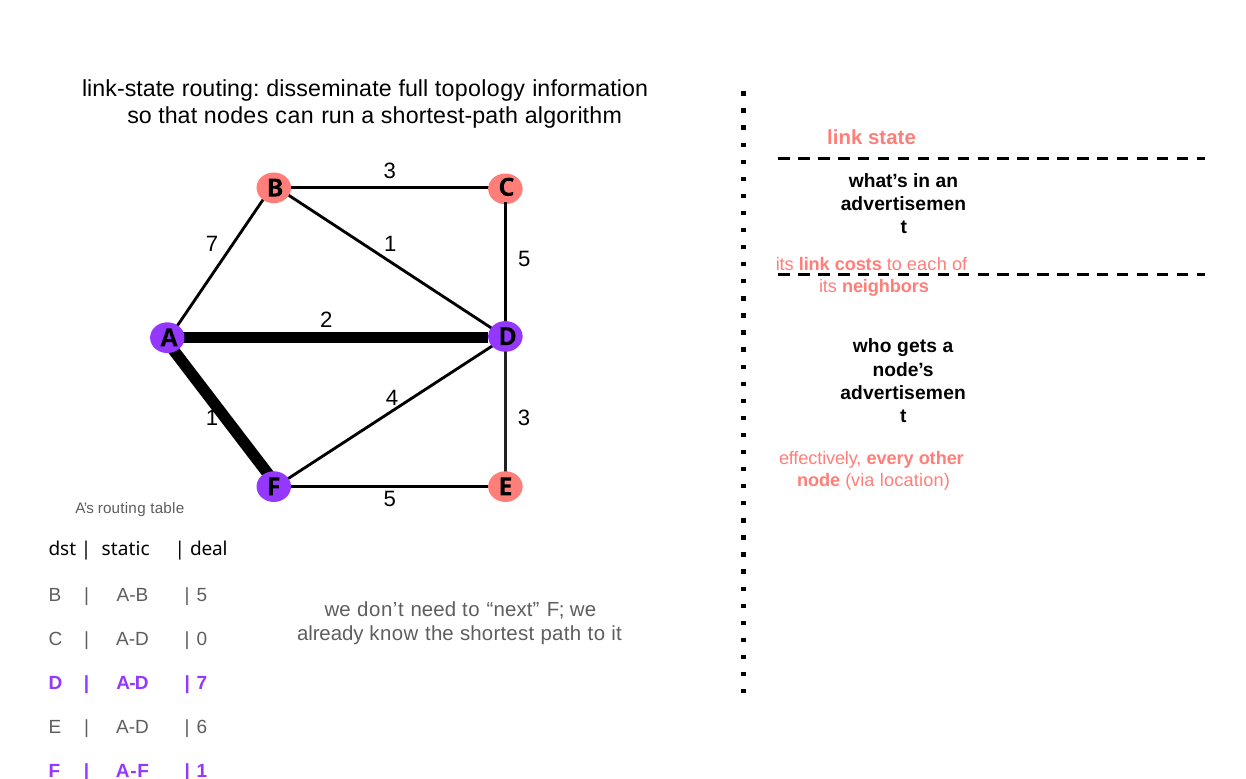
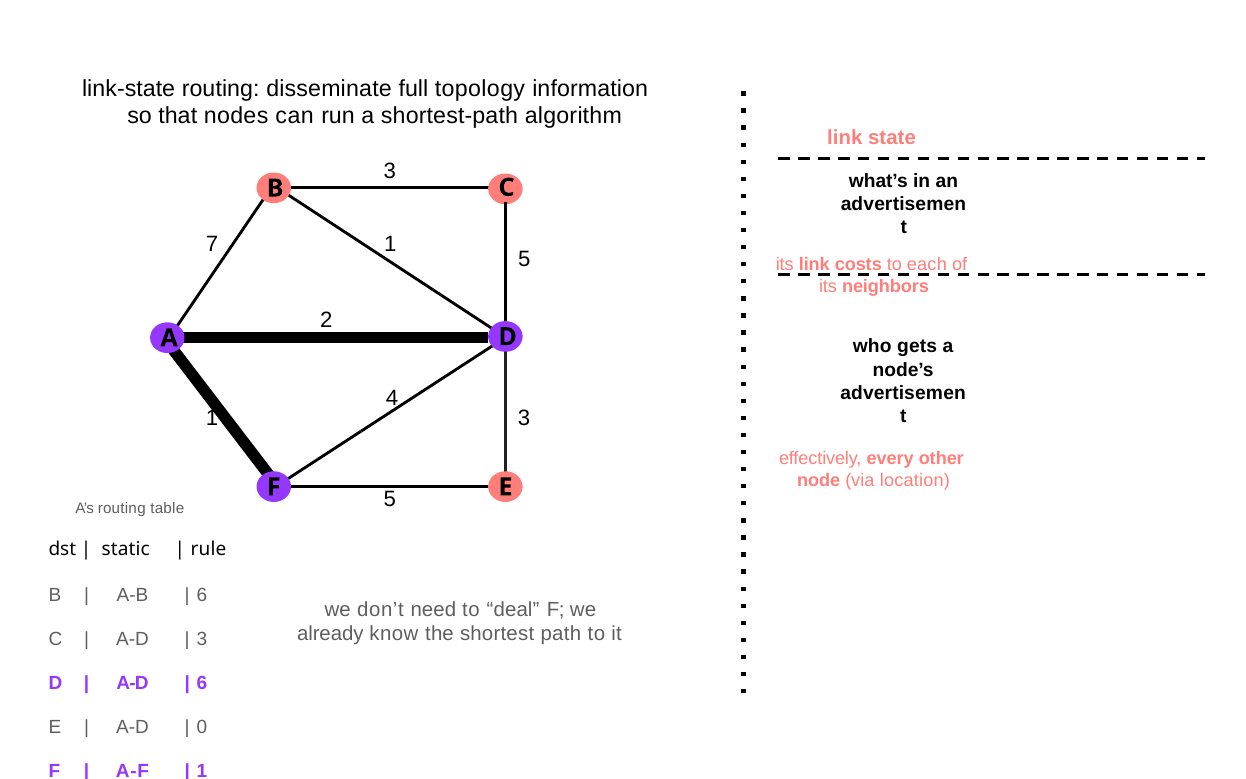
deal: deal -> rule
5 at (202, 595): 5 -> 6
next: next -> deal
0 at (202, 639): 0 -> 3
7 at (202, 683): 7 -> 6
6: 6 -> 0
